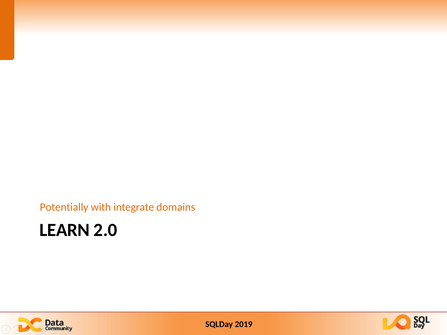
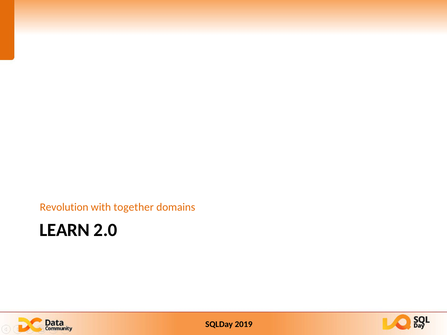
Potentially: Potentially -> Revolution
integrate: integrate -> together
